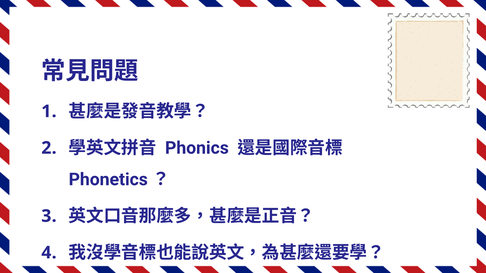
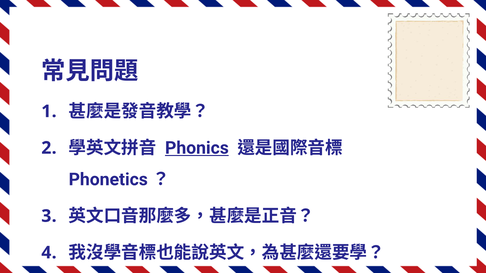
Phonics underline: none -> present
